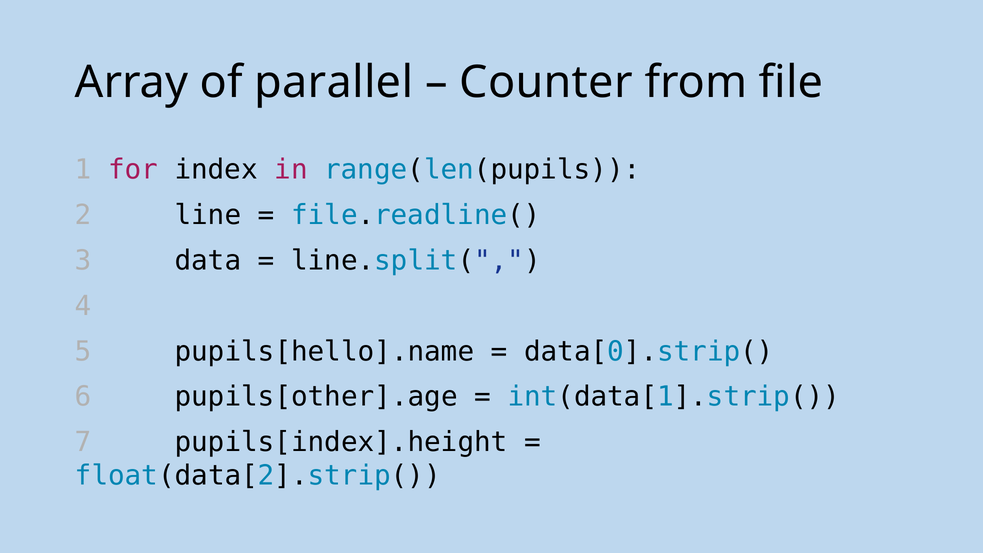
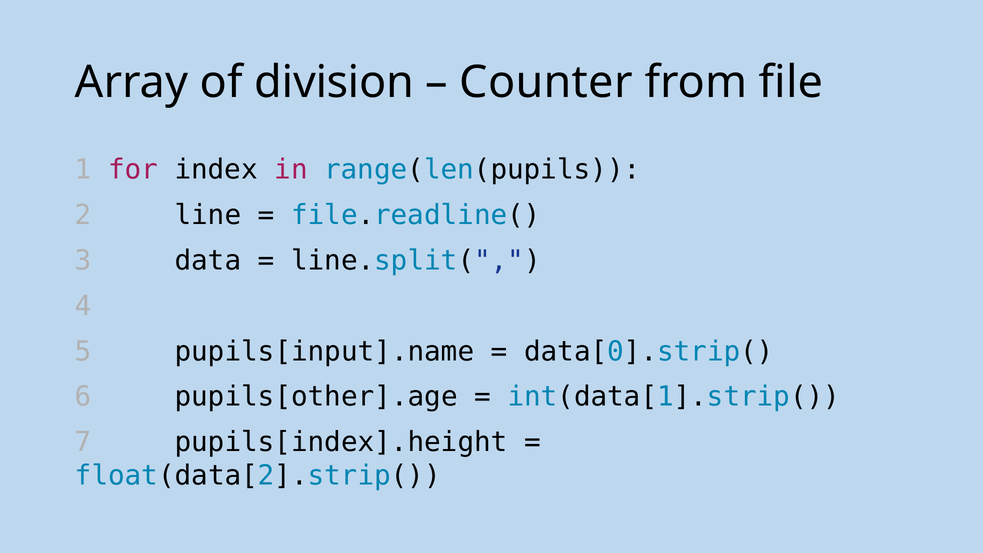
parallel: parallel -> division
pupils[hello].name: pupils[hello].name -> pupils[input].name
